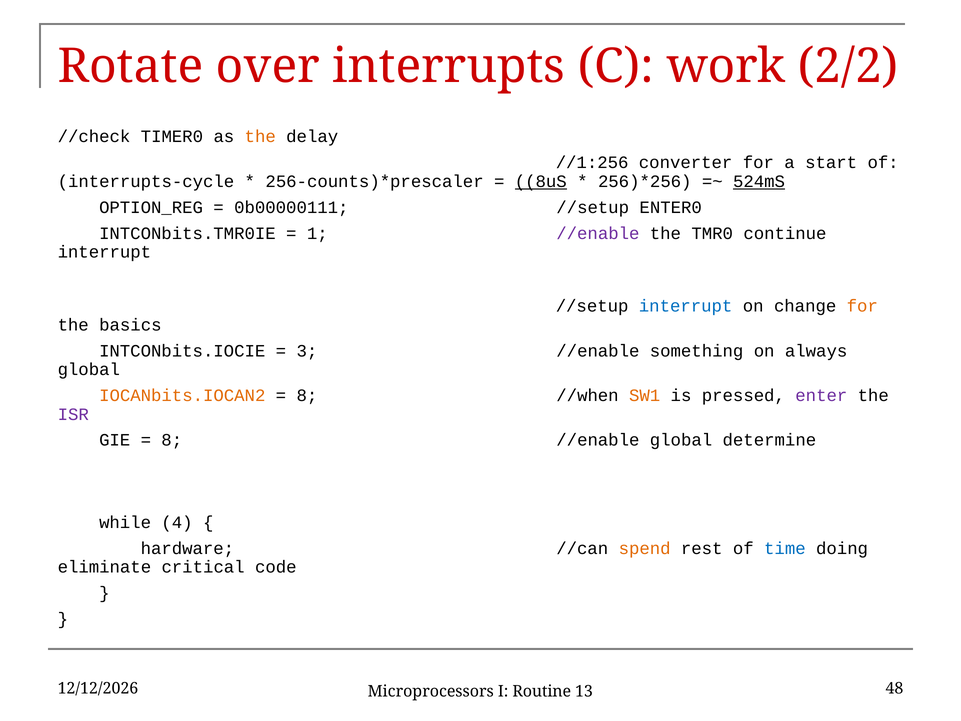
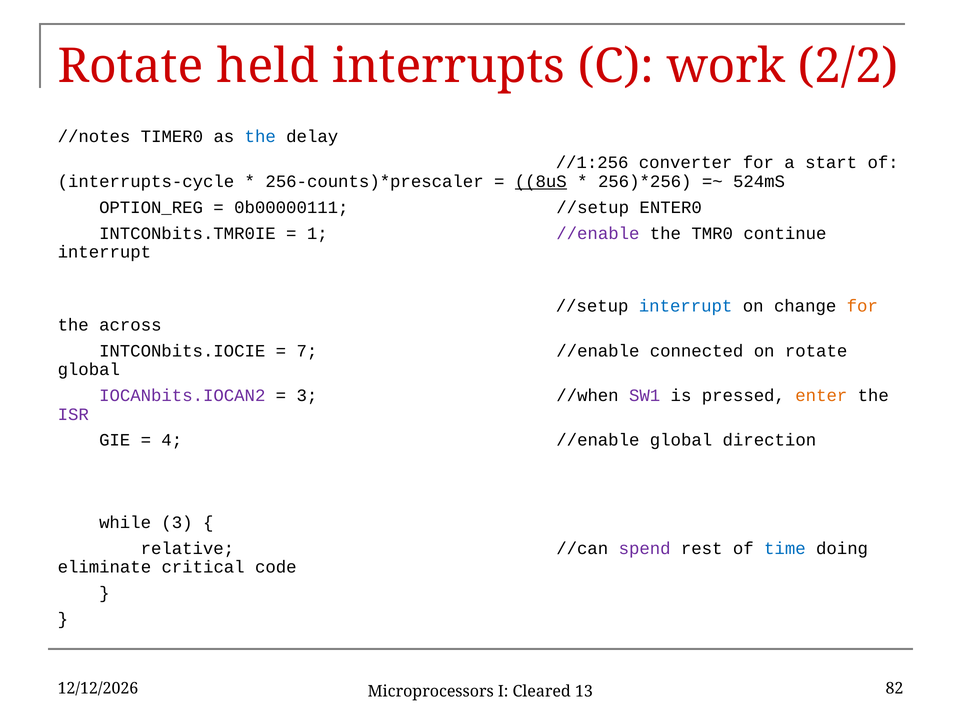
over: over -> held
//check: //check -> //notes
the at (260, 137) colour: orange -> blue
524mS underline: present -> none
basics: basics -> across
3: 3 -> 7
something: something -> connected
on always: always -> rotate
IOCANbits.IOCAN2 colour: orange -> purple
8 at (307, 395): 8 -> 3
SW1 colour: orange -> purple
enter colour: purple -> orange
8 at (172, 440): 8 -> 4
determine: determine -> direction
while 4: 4 -> 3
hardware: hardware -> relative
spend colour: orange -> purple
Routine: Routine -> Cleared
48: 48 -> 82
